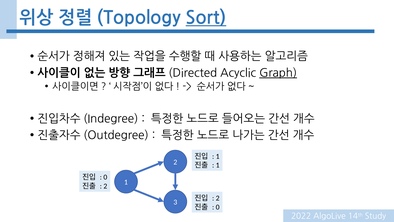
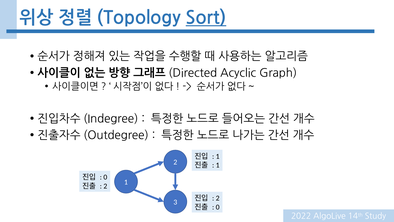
Graph underline: present -> none
